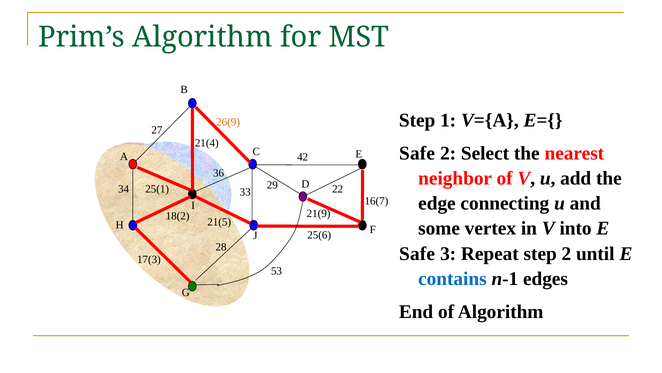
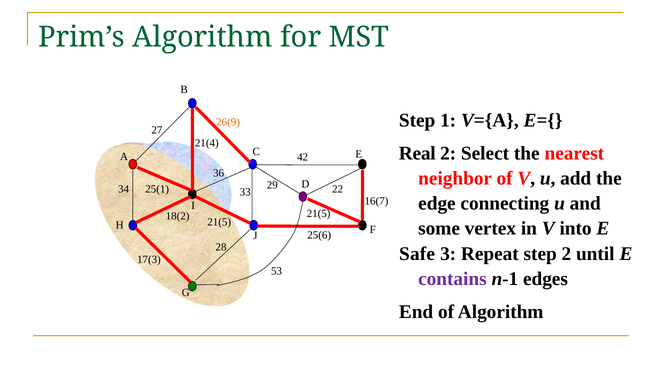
Safe at (417, 153): Safe -> Real
21(9 at (319, 213): 21(9 -> 21(5
contains colour: blue -> purple
